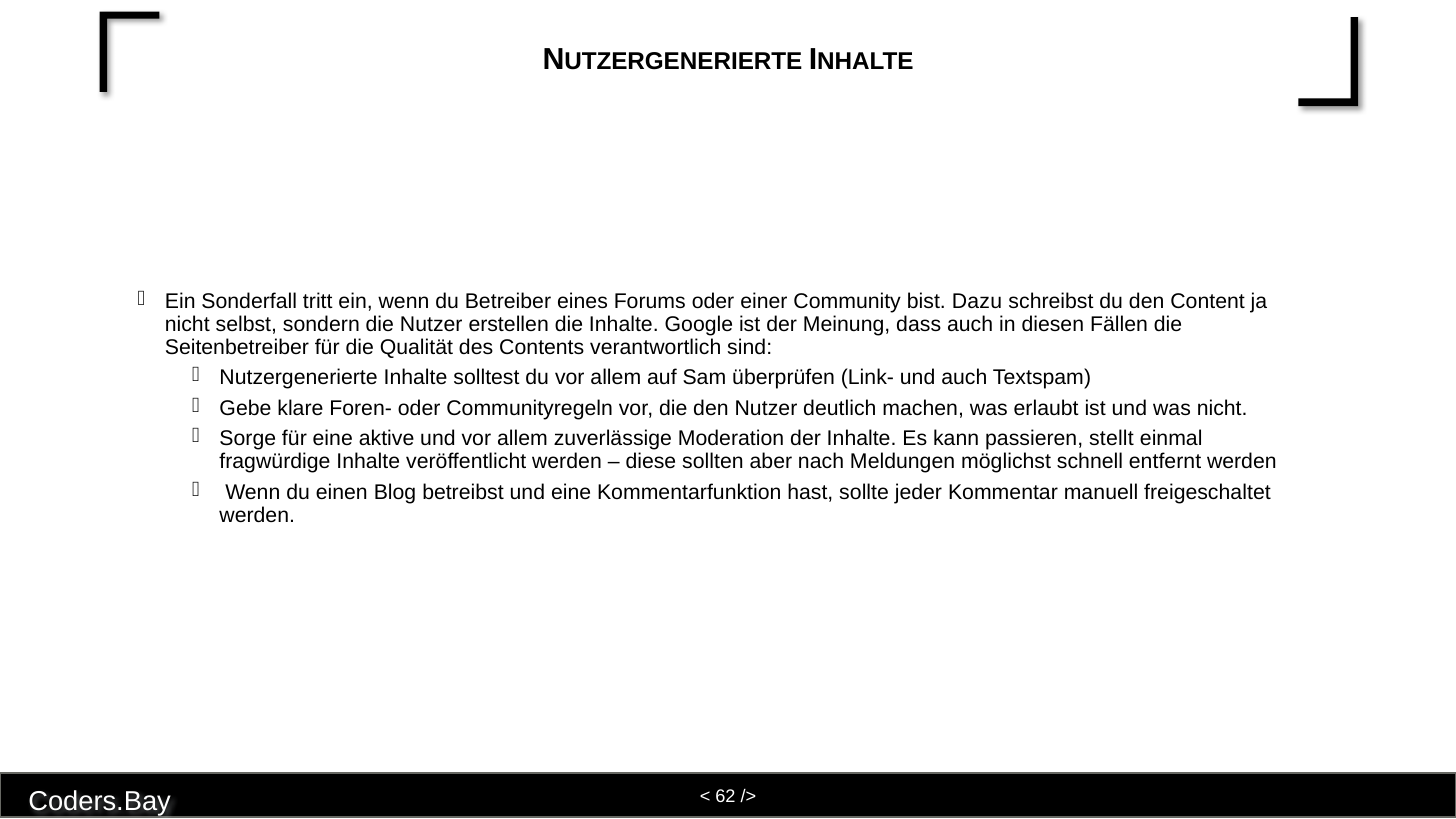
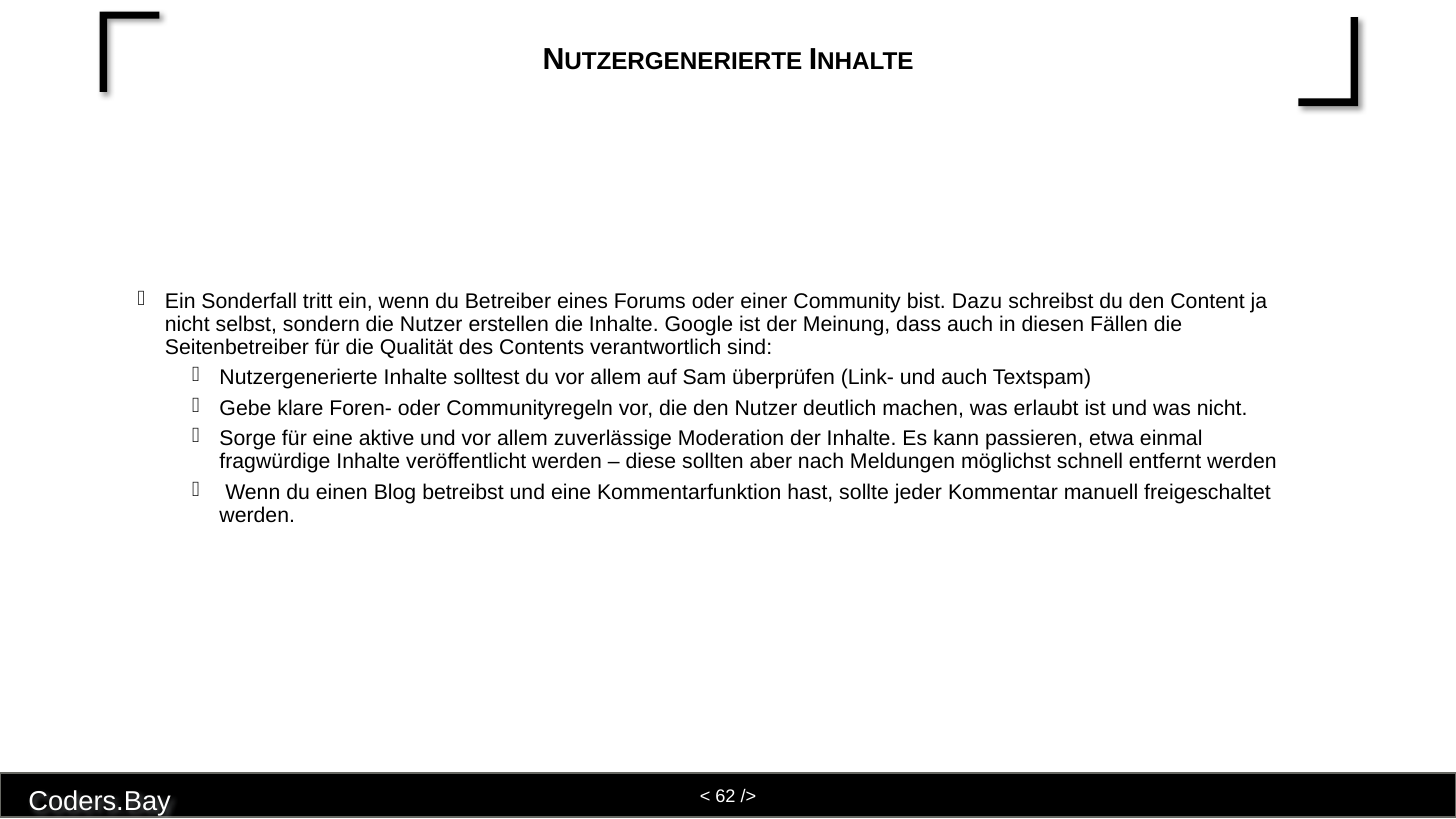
stellt: stellt -> etwa
